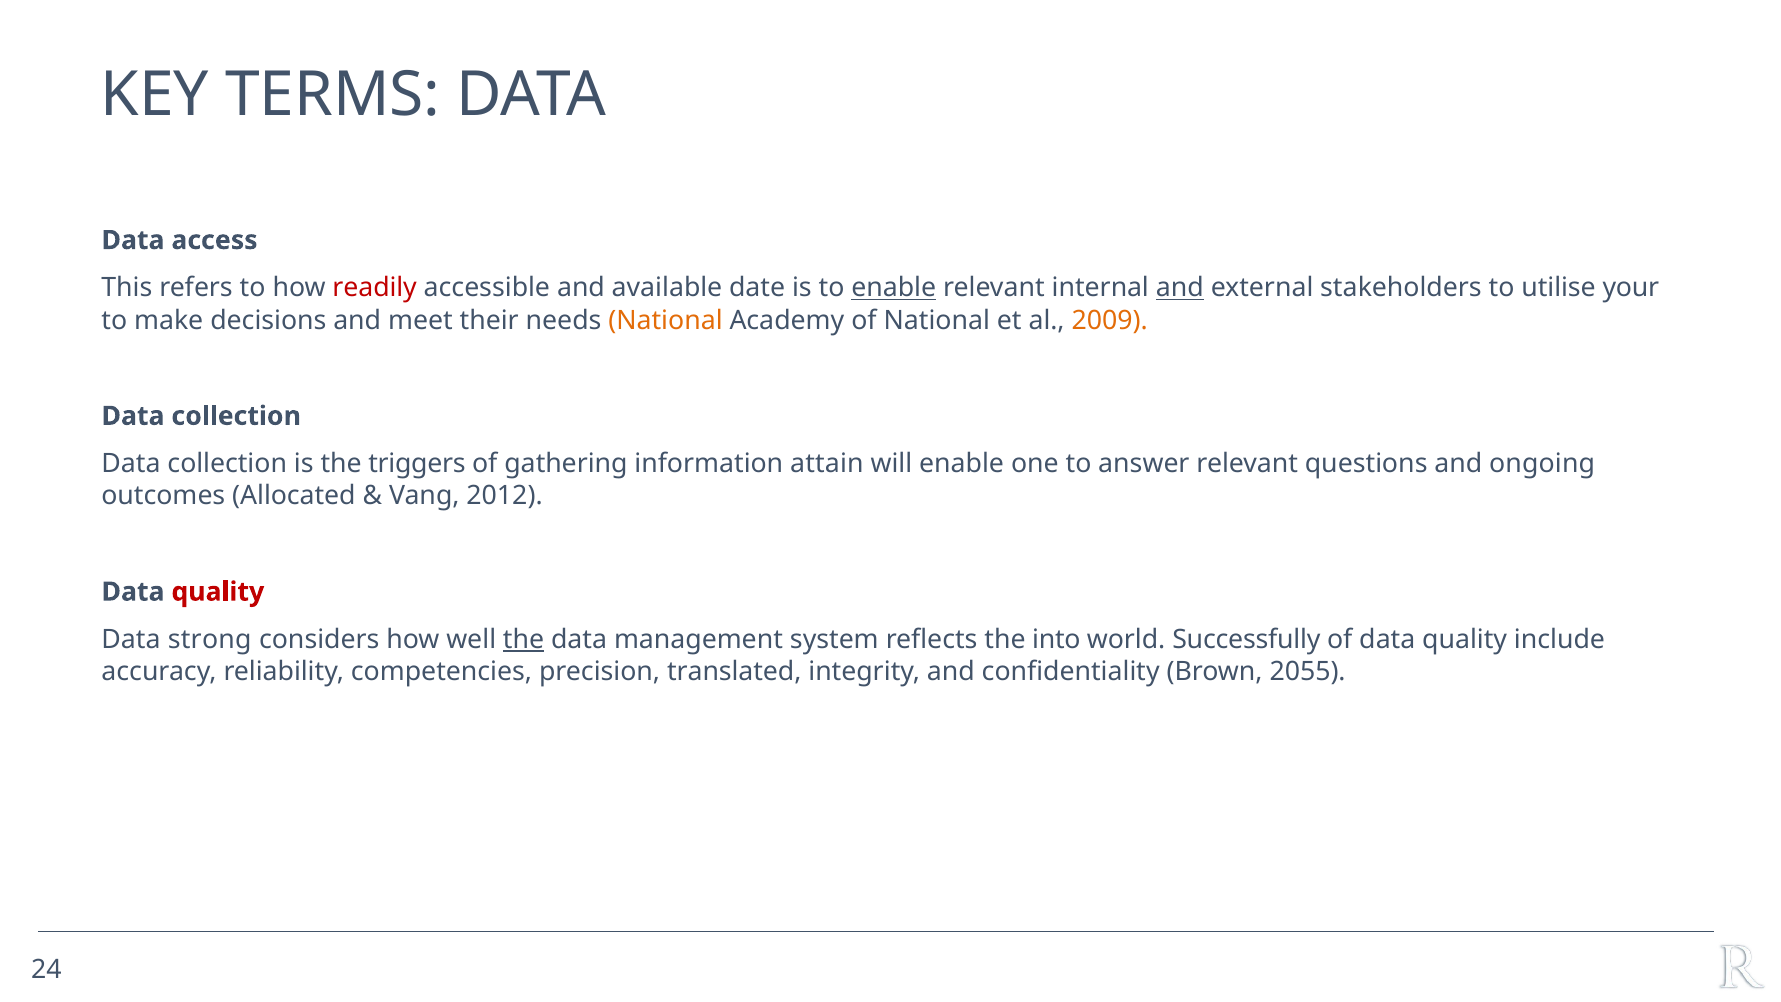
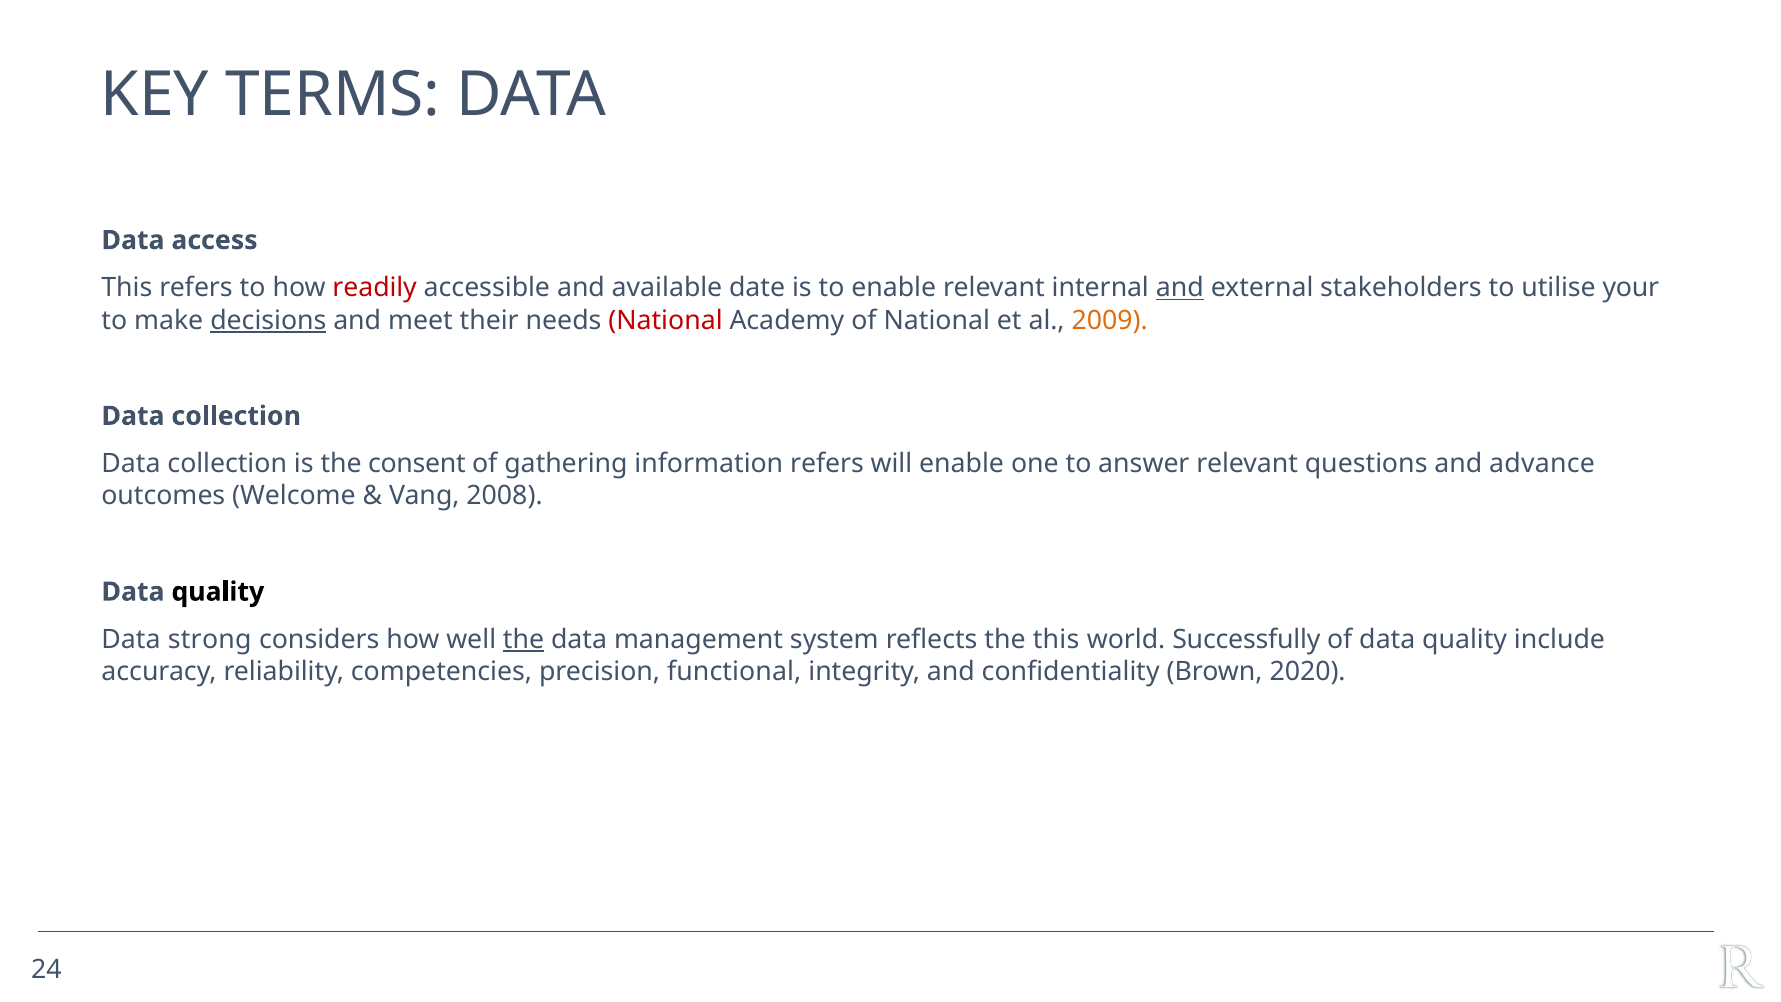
enable at (894, 288) underline: present -> none
decisions underline: none -> present
National at (665, 320) colour: orange -> red
triggers: triggers -> consent
information attain: attain -> refers
ongoing: ongoing -> advance
Allocated: Allocated -> Welcome
2012: 2012 -> 2008
quality at (218, 592) colour: red -> black
the into: into -> this
translated: translated -> functional
2055: 2055 -> 2020
